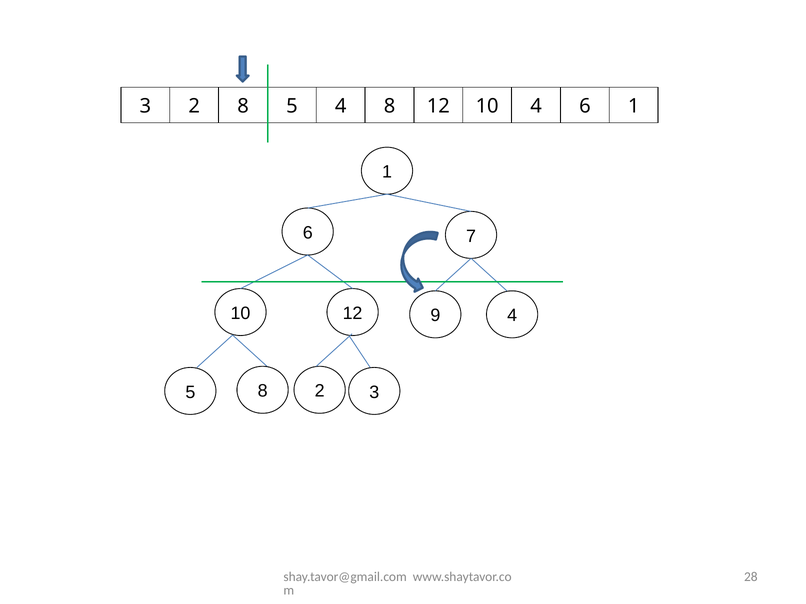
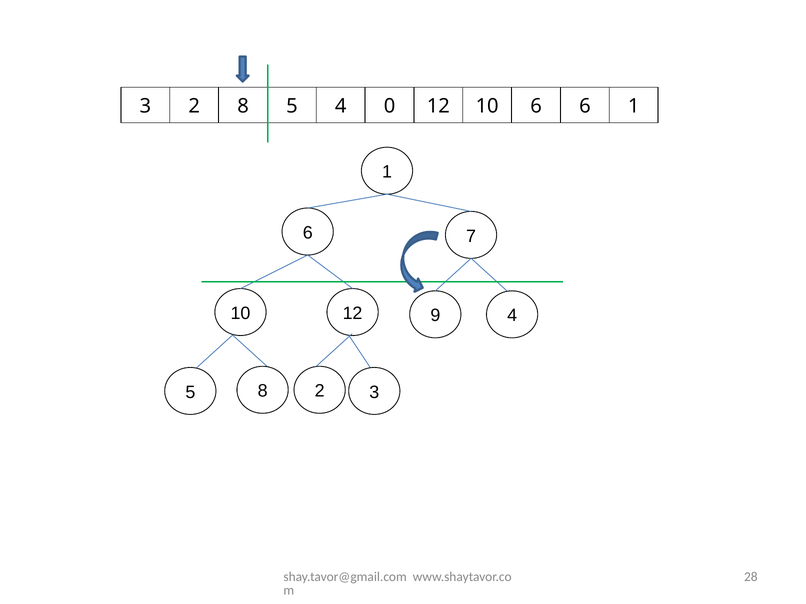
4 8: 8 -> 0
10 4: 4 -> 6
